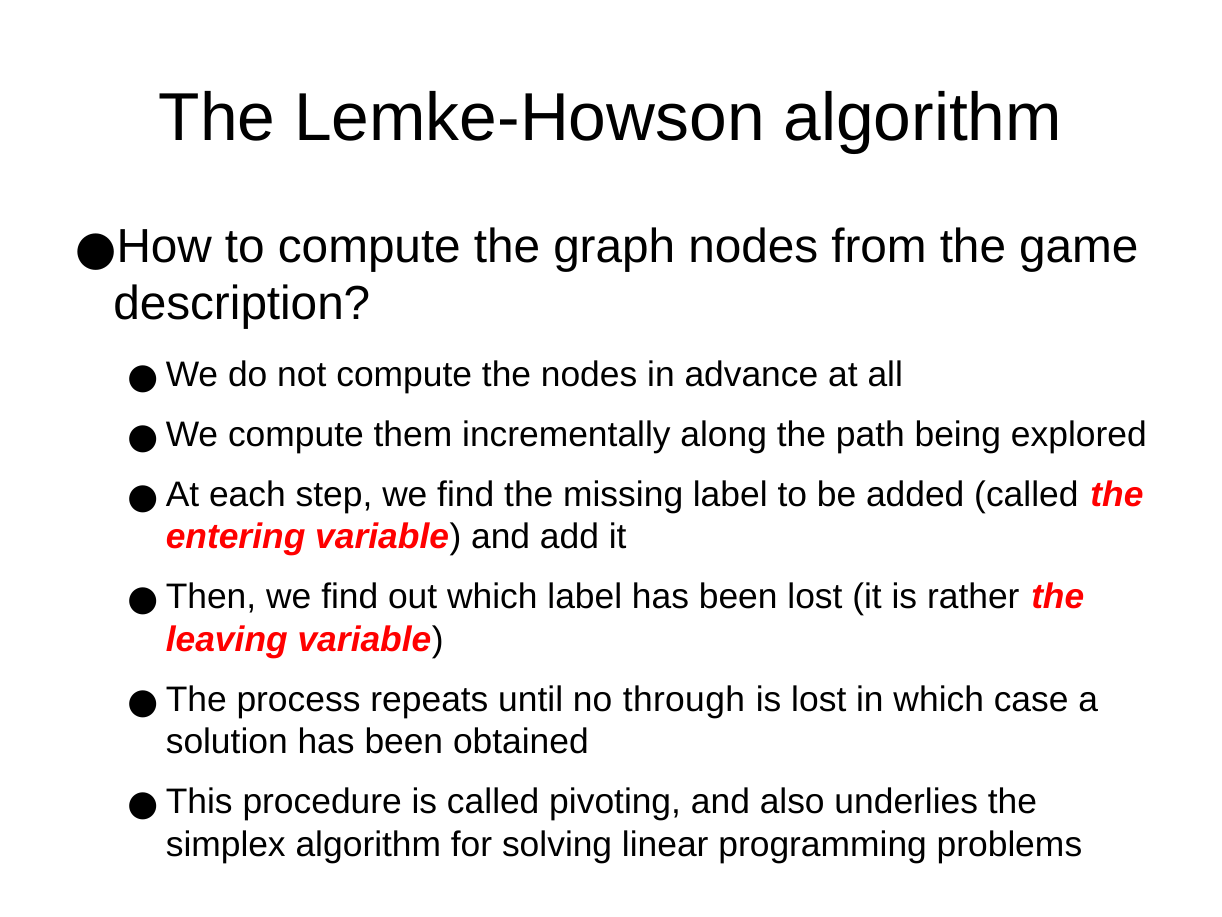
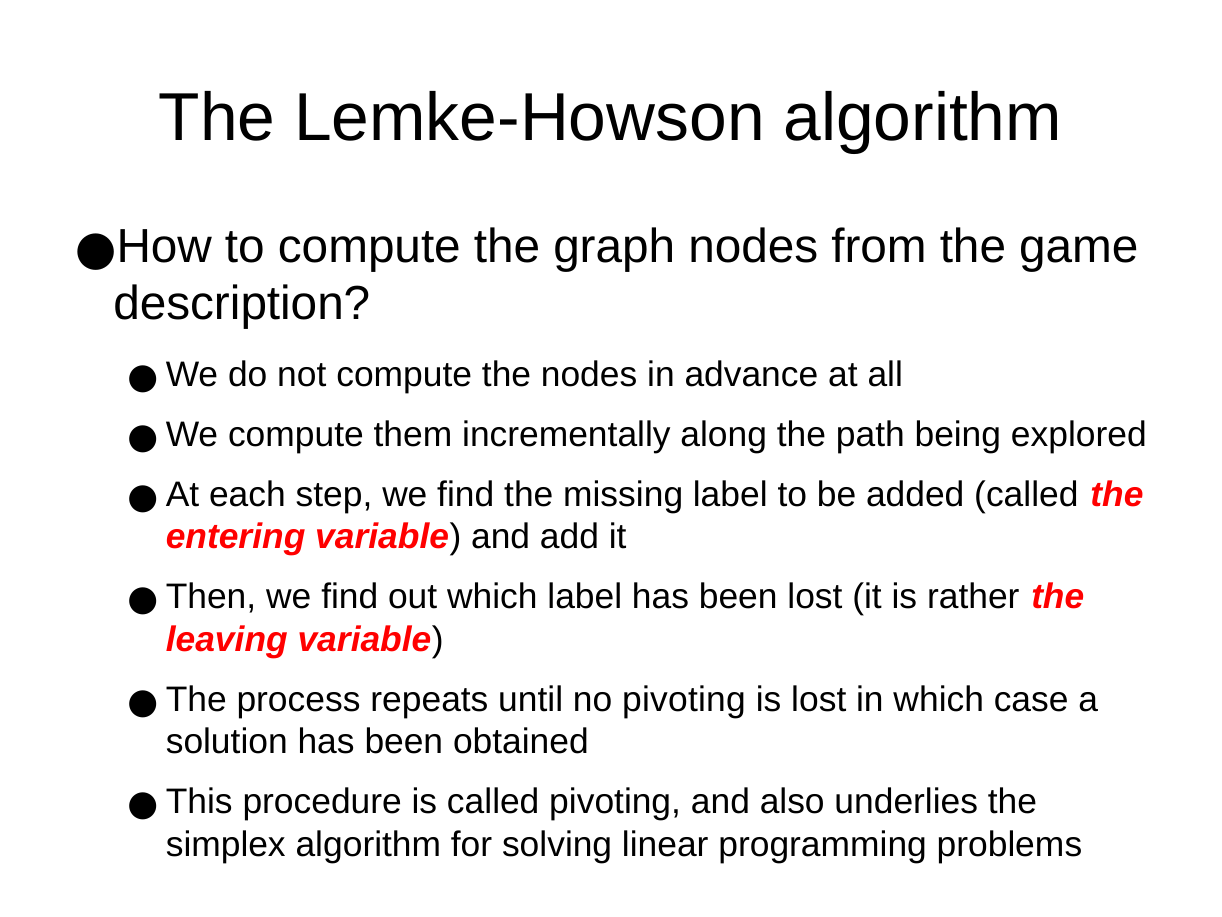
no through: through -> pivoting
